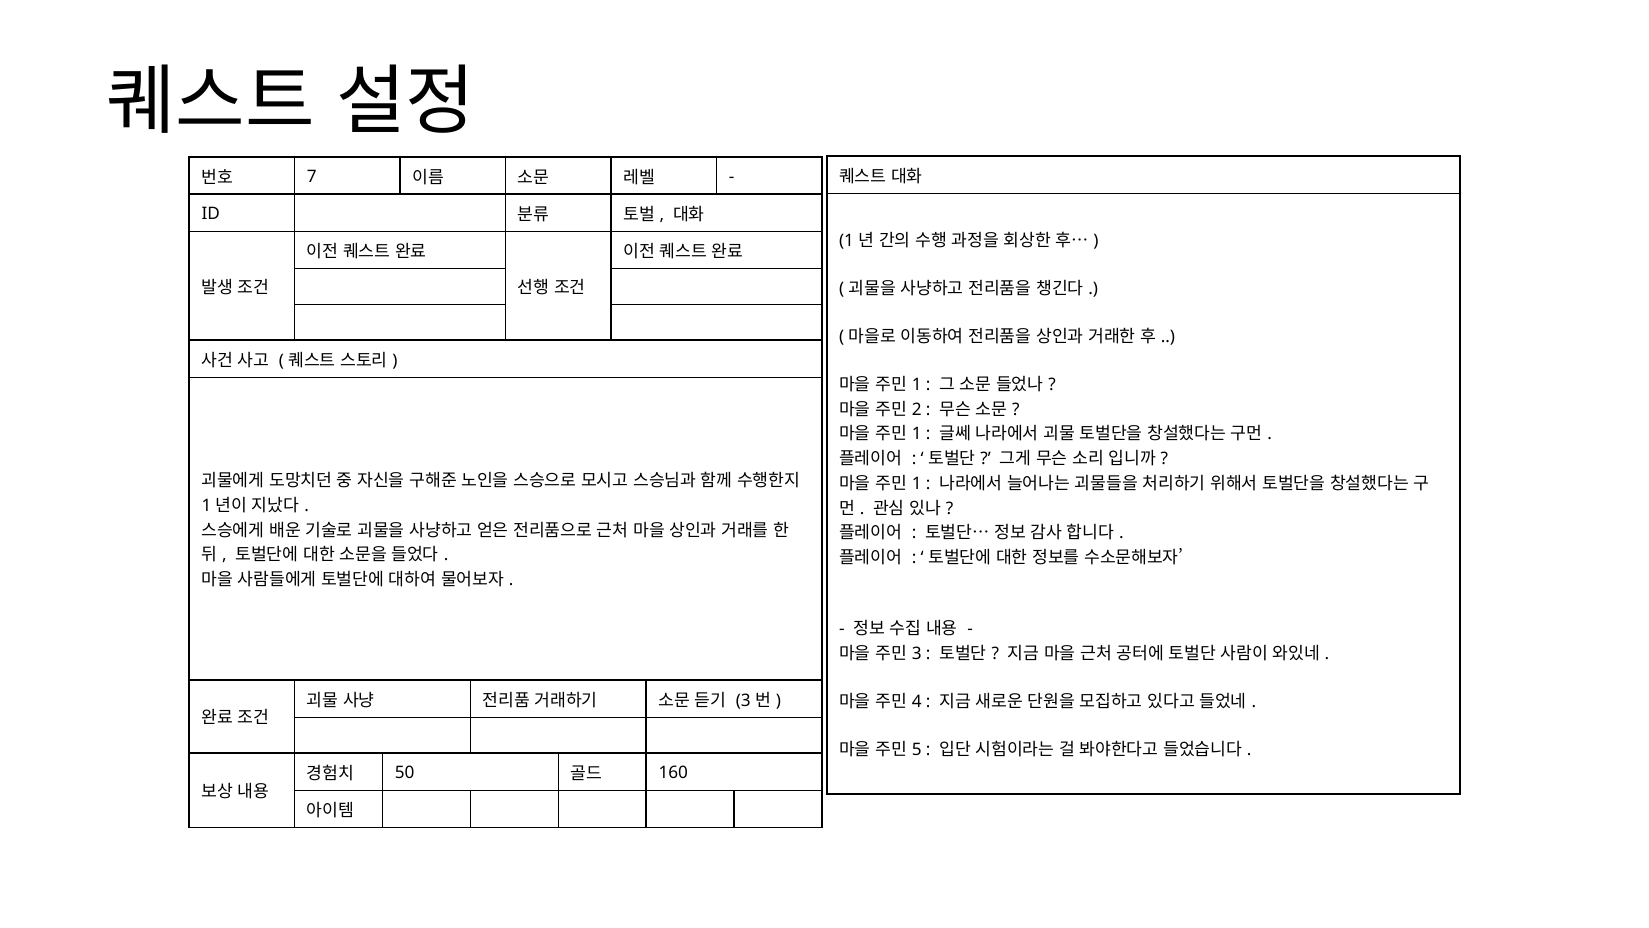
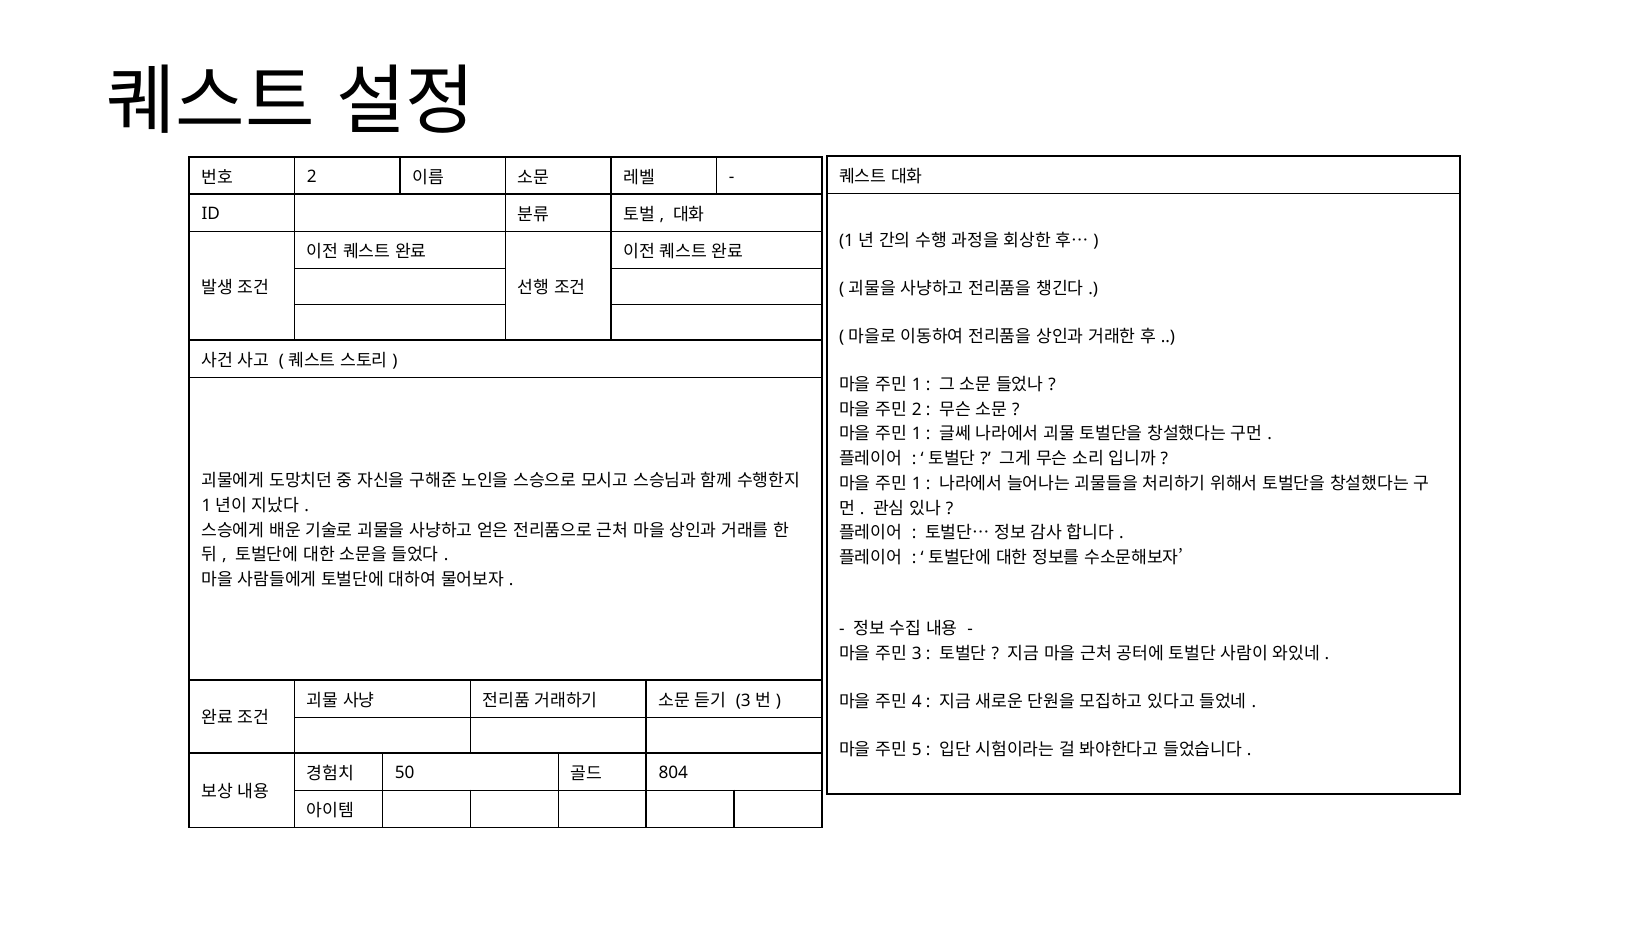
7 at (312, 177): 7 -> 2
160: 160 -> 804
